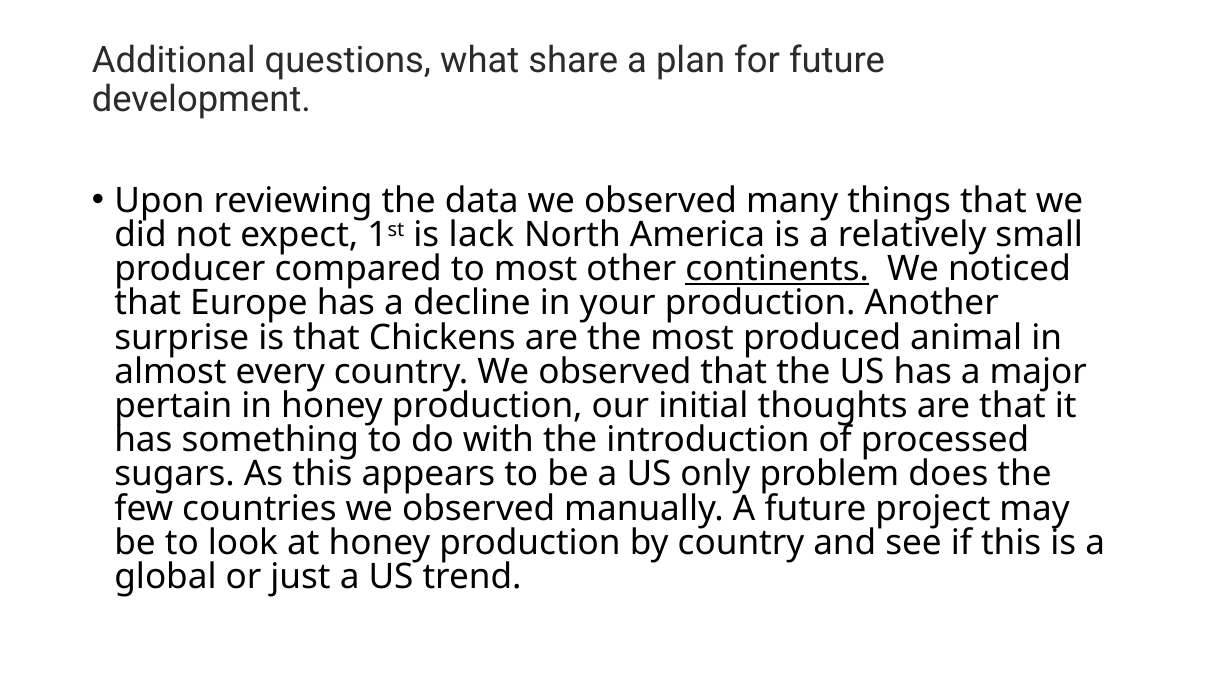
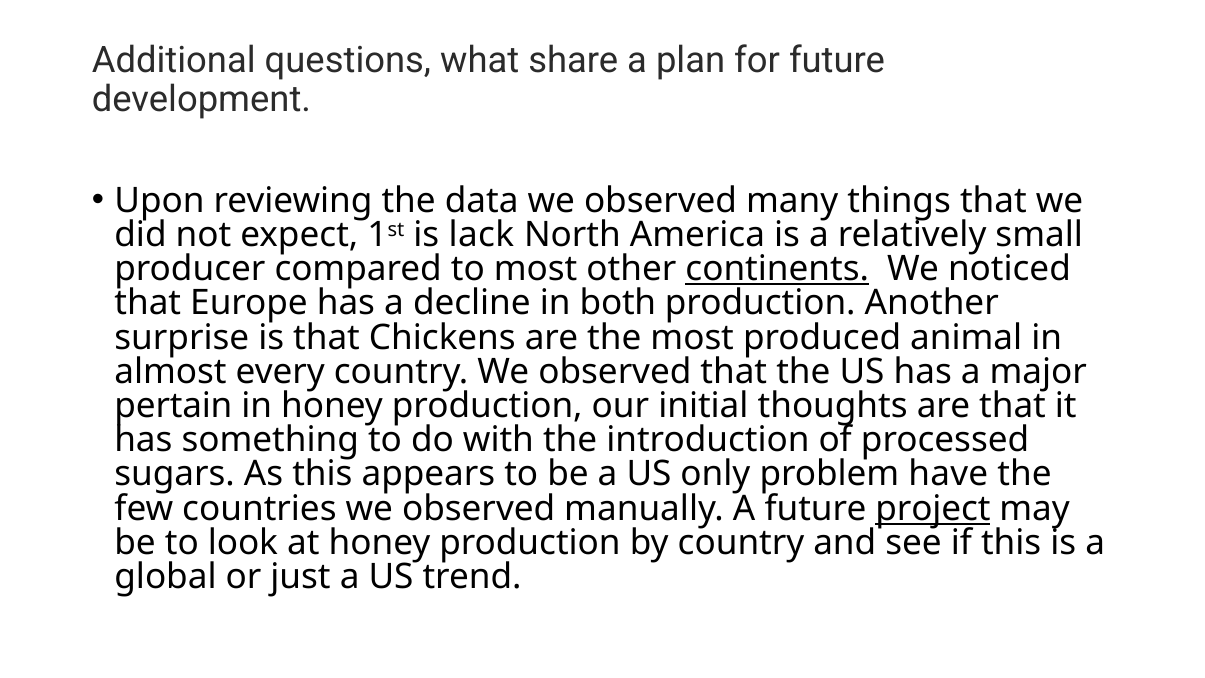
your: your -> both
does: does -> have
project underline: none -> present
